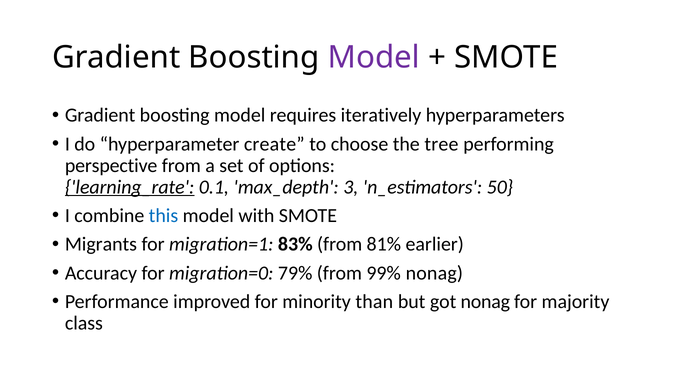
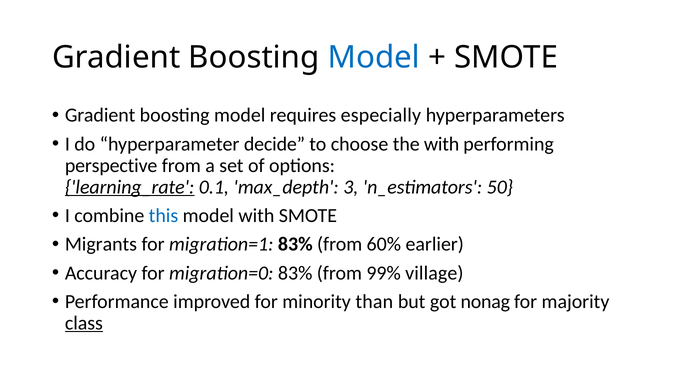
Model at (374, 57) colour: purple -> blue
iteratively: iteratively -> especially
create: create -> decide
the tree: tree -> with
81%: 81% -> 60%
migration=0 79%: 79% -> 83%
99% nonag: nonag -> village
class underline: none -> present
